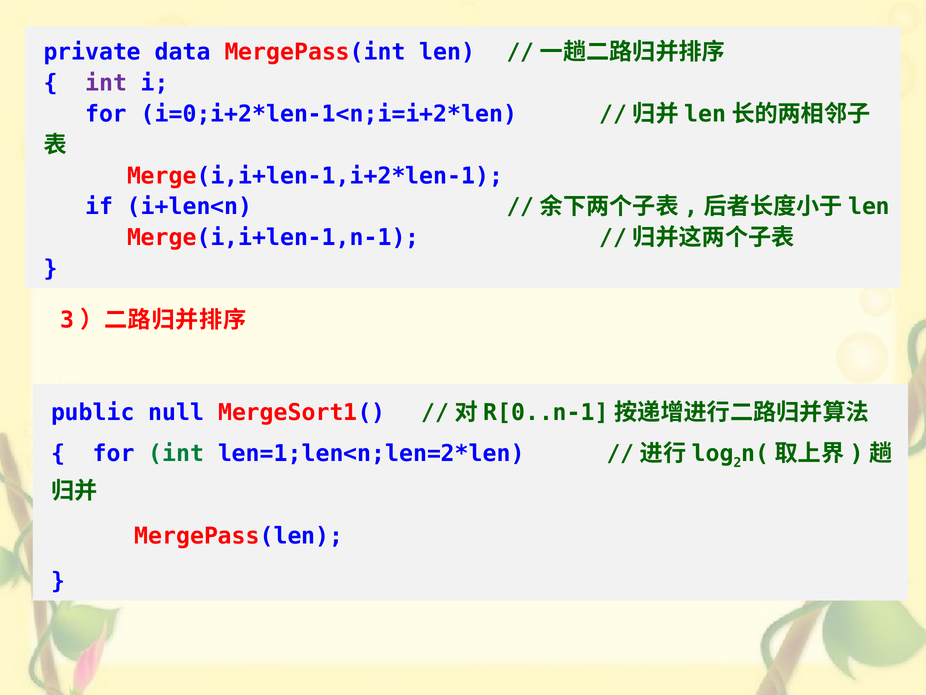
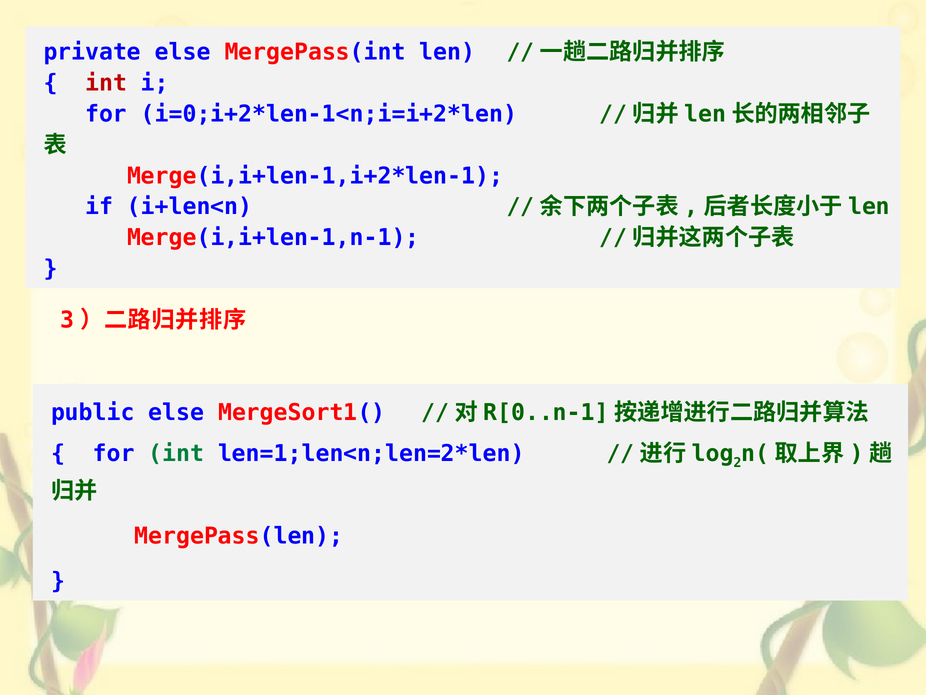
private data: data -> else
int at (106, 83) colour: purple -> red
public null: null -> else
